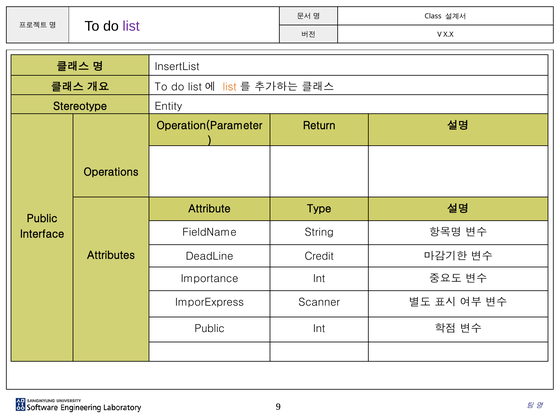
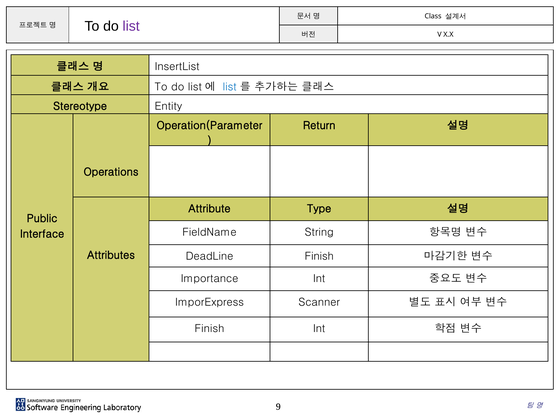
list at (230, 87) colour: orange -> blue
DeadLine Credit: Credit -> Finish
Public at (210, 328): Public -> Finish
